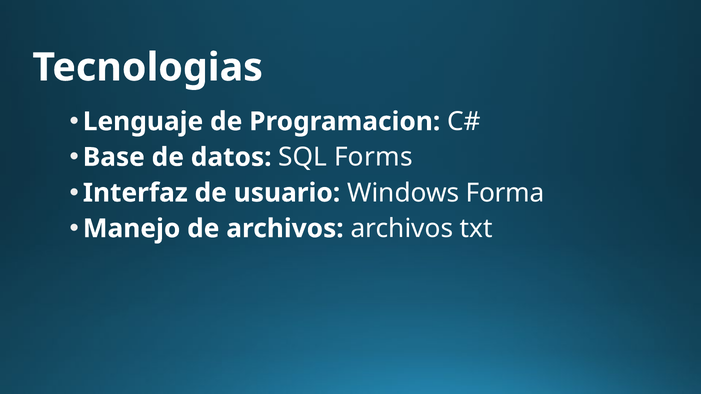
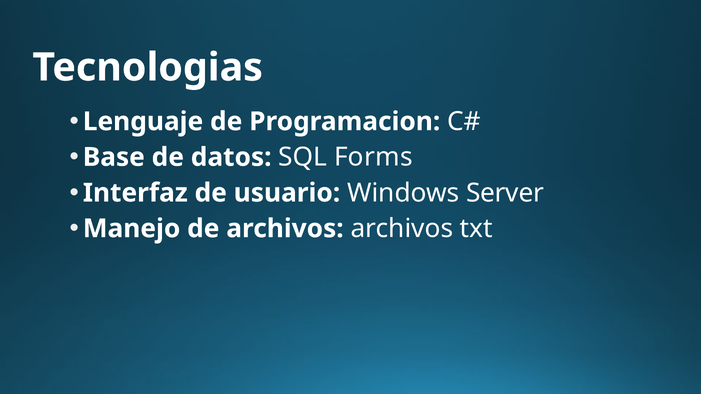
Forma: Forma -> Server
